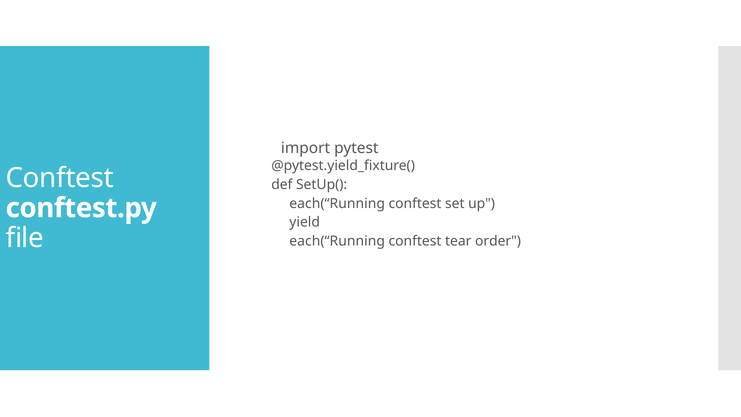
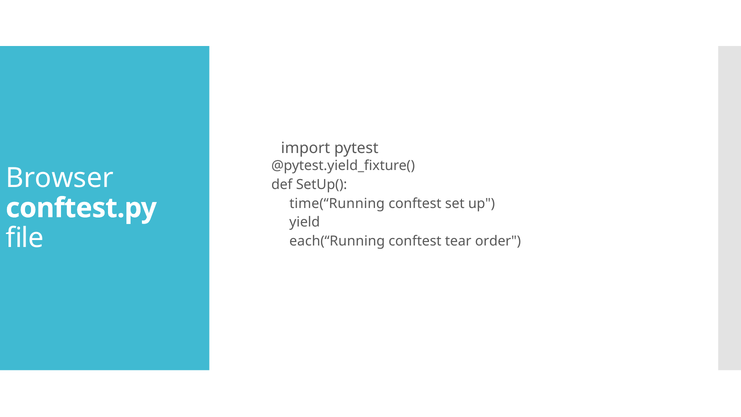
Conftest at (60, 178): Conftest -> Browser
each(“Running at (337, 203): each(“Running -> time(“Running
